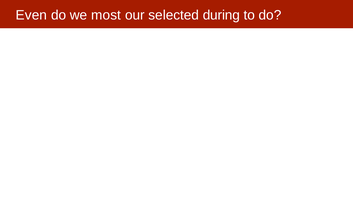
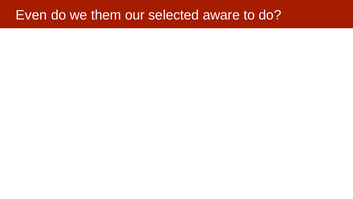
most: most -> them
during: during -> aware
